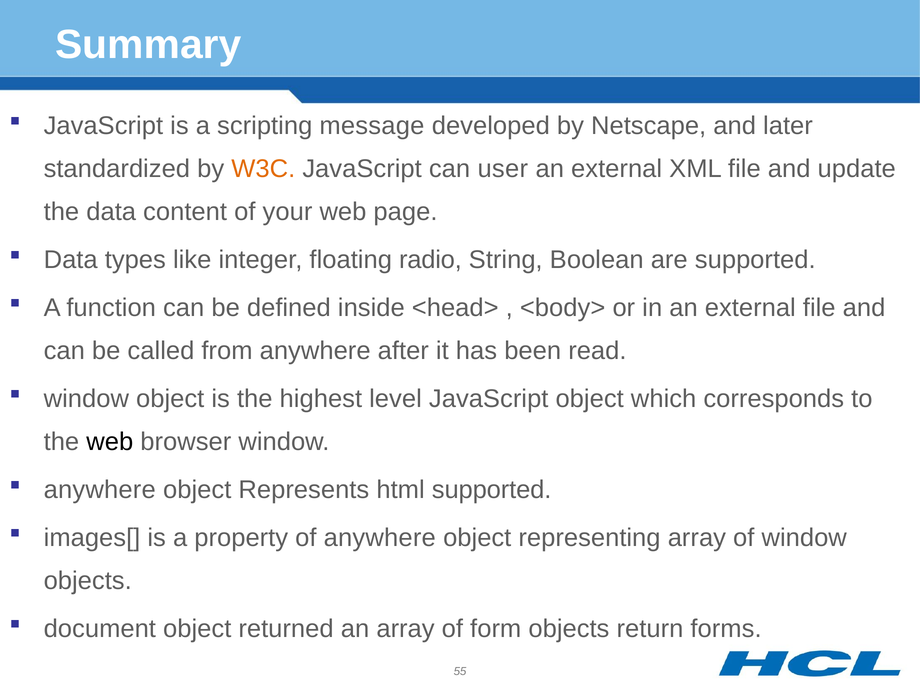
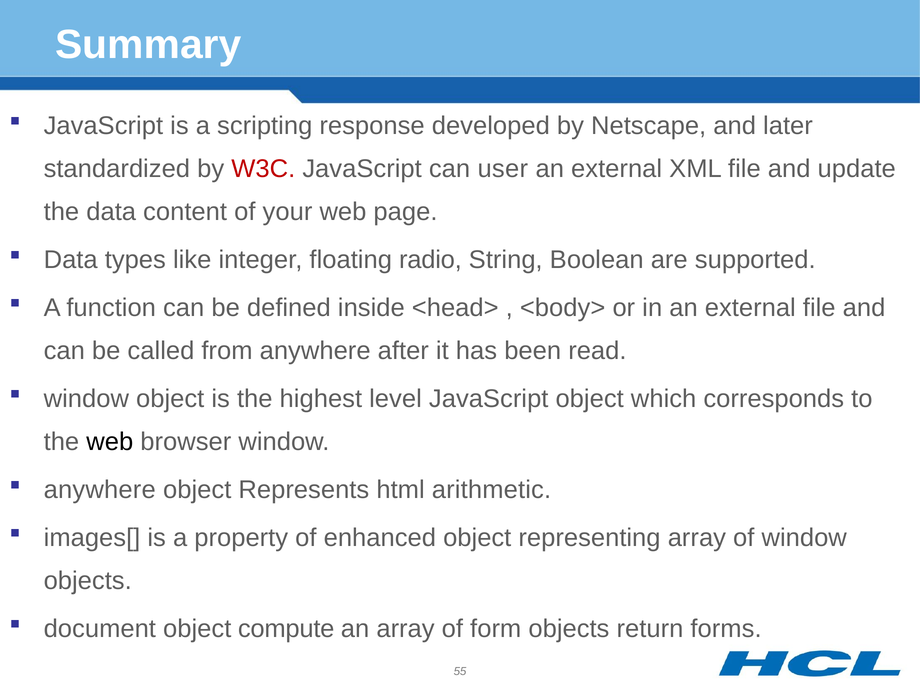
message: message -> response
W3C colour: orange -> red
html supported: supported -> arithmetic
of anywhere: anywhere -> enhanced
returned: returned -> compute
